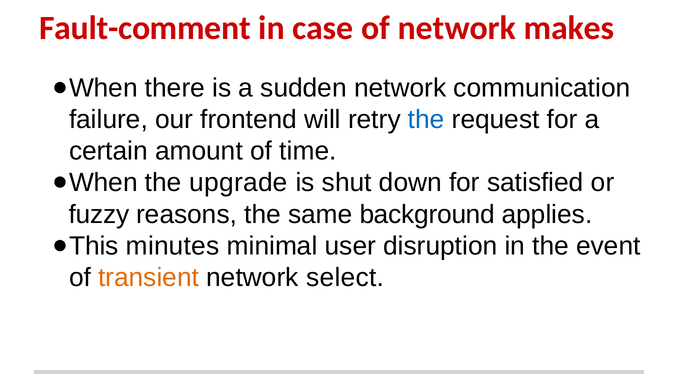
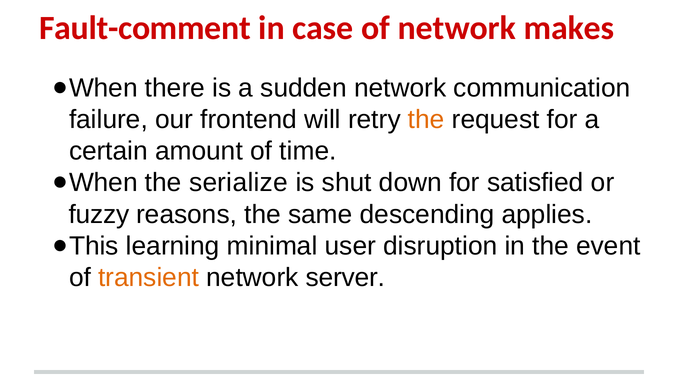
the at (426, 120) colour: blue -> orange
upgrade: upgrade -> serialize
background: background -> descending
minutes: minutes -> learning
select: select -> server
